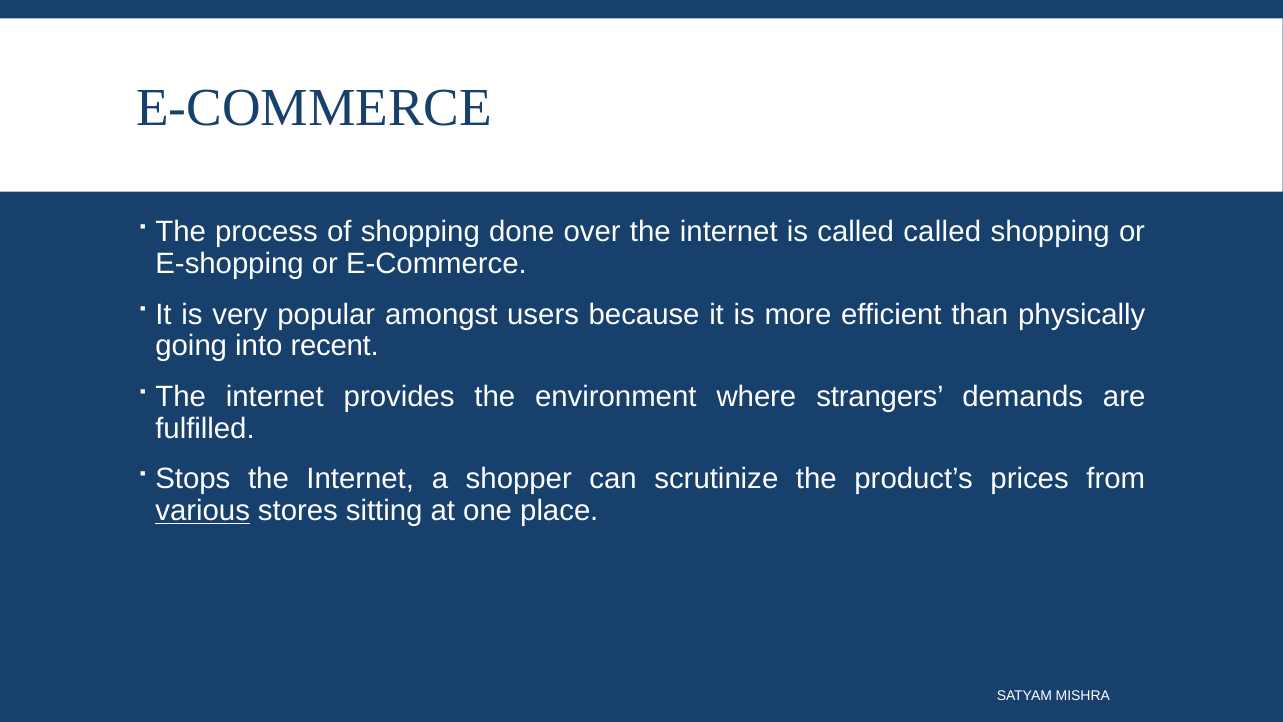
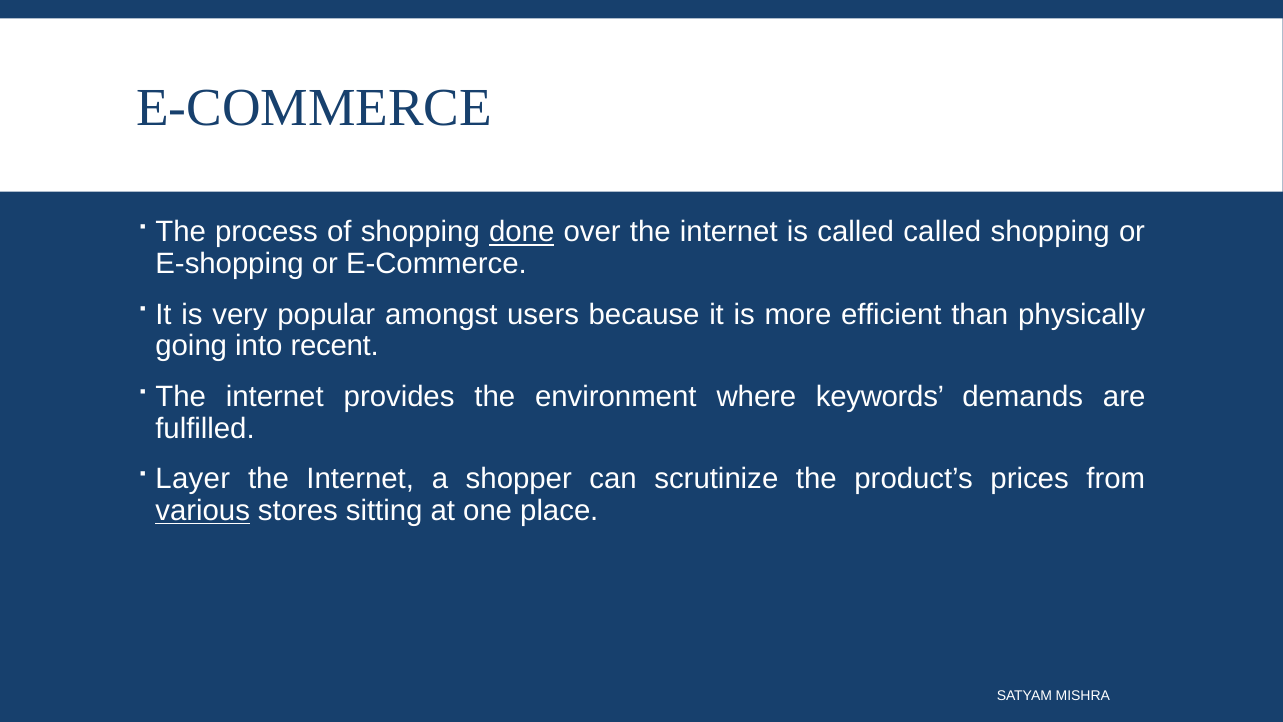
done underline: none -> present
strangers: strangers -> keywords
Stops: Stops -> Layer
